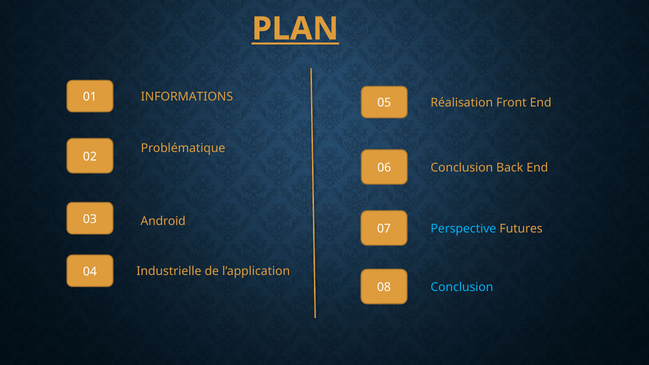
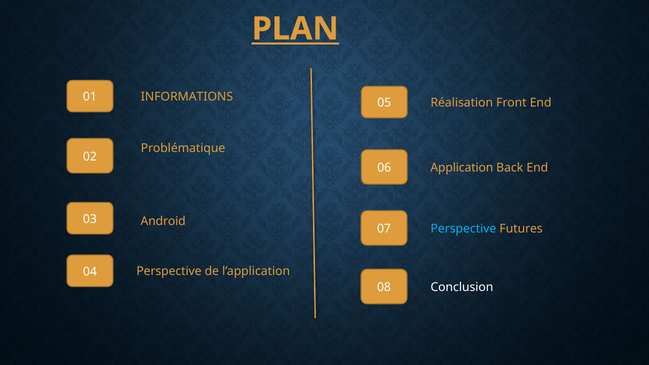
Conclusion at (462, 168): Conclusion -> Application
04 Industrielle: Industrielle -> Perspective
Conclusion at (462, 287) colour: light blue -> white
